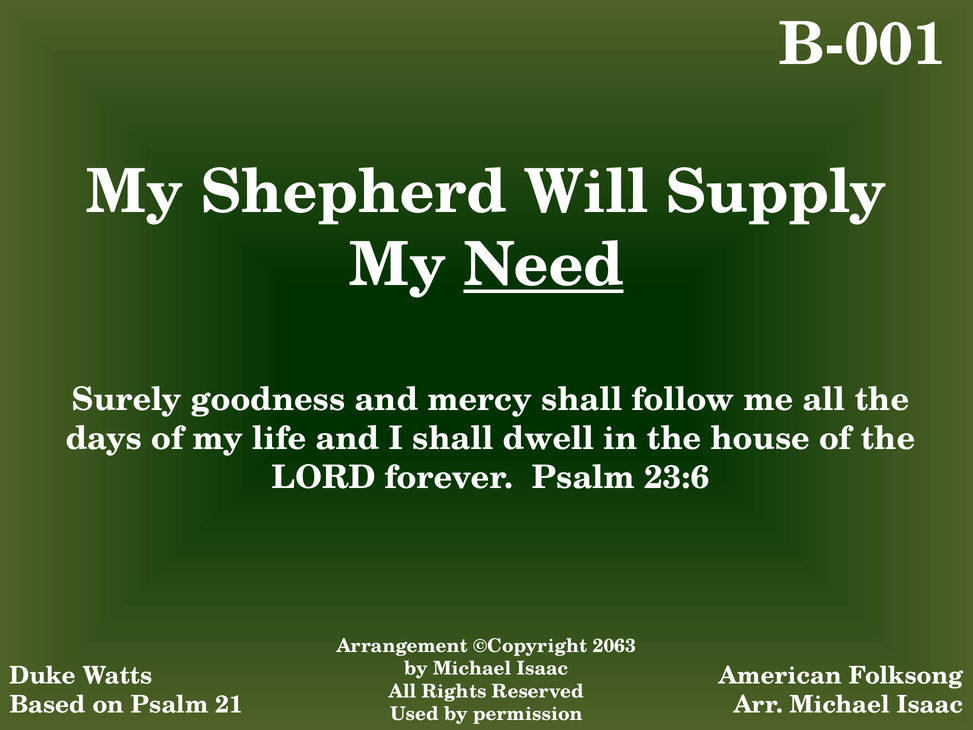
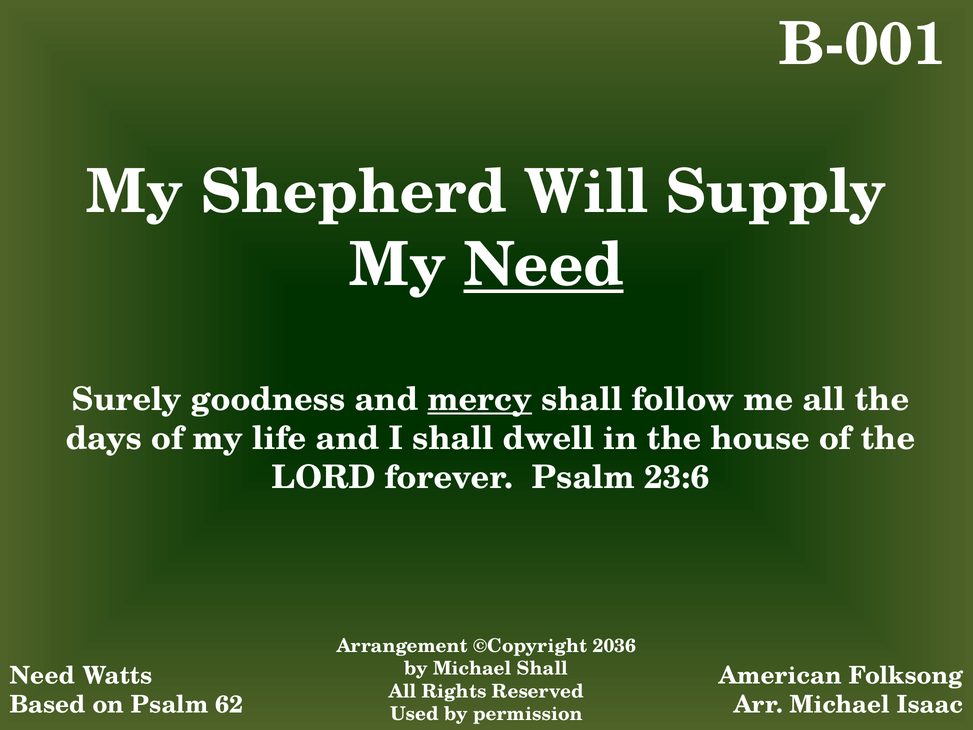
mercy underline: none -> present
2063: 2063 -> 2036
by Michael Isaac: Isaac -> Shall
Duke at (43, 675): Duke -> Need
21: 21 -> 62
